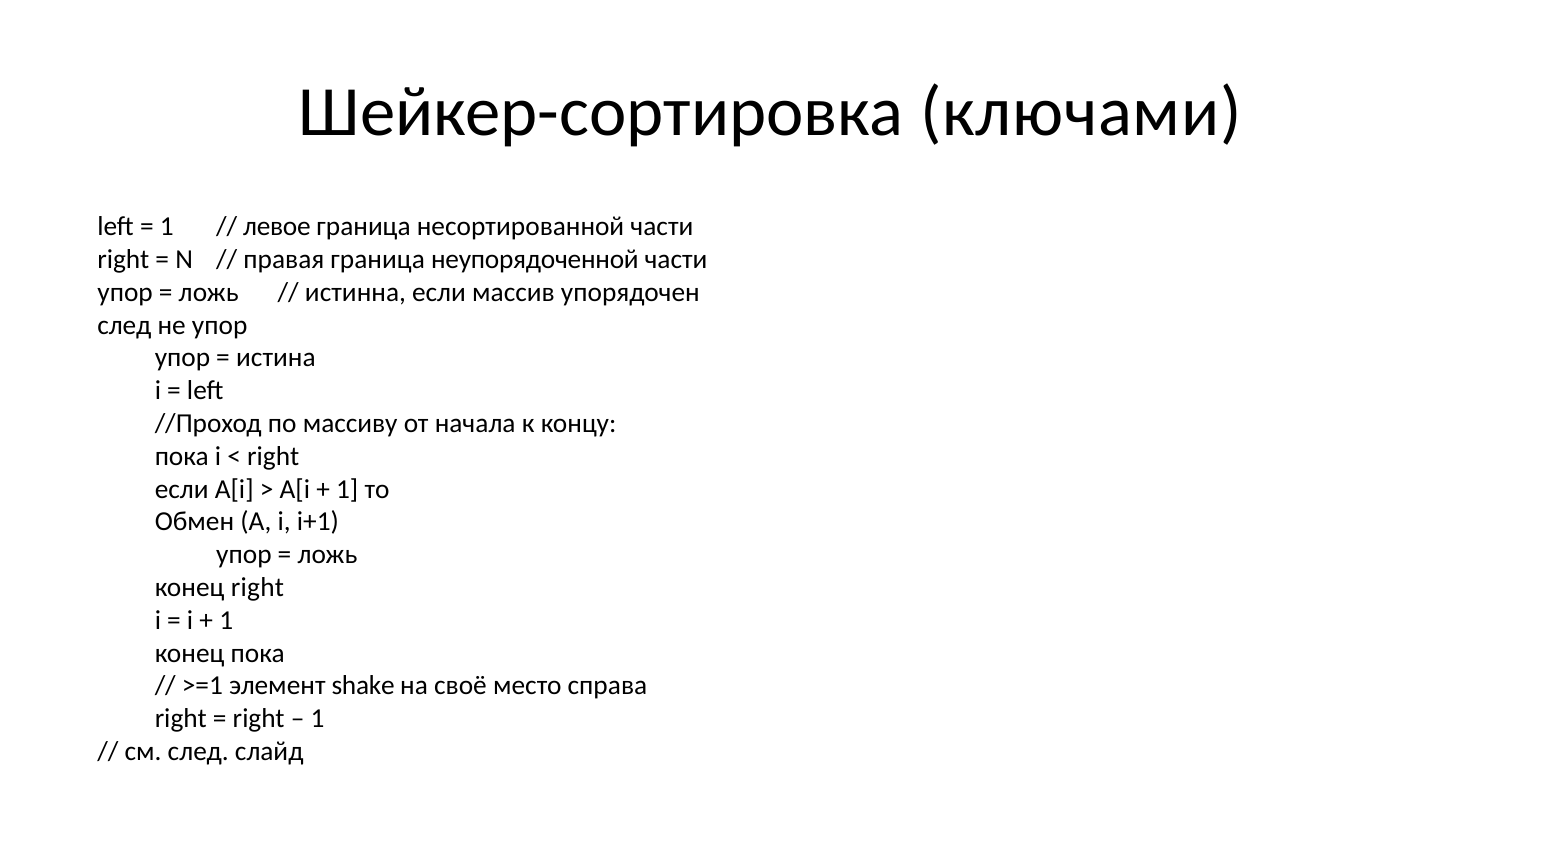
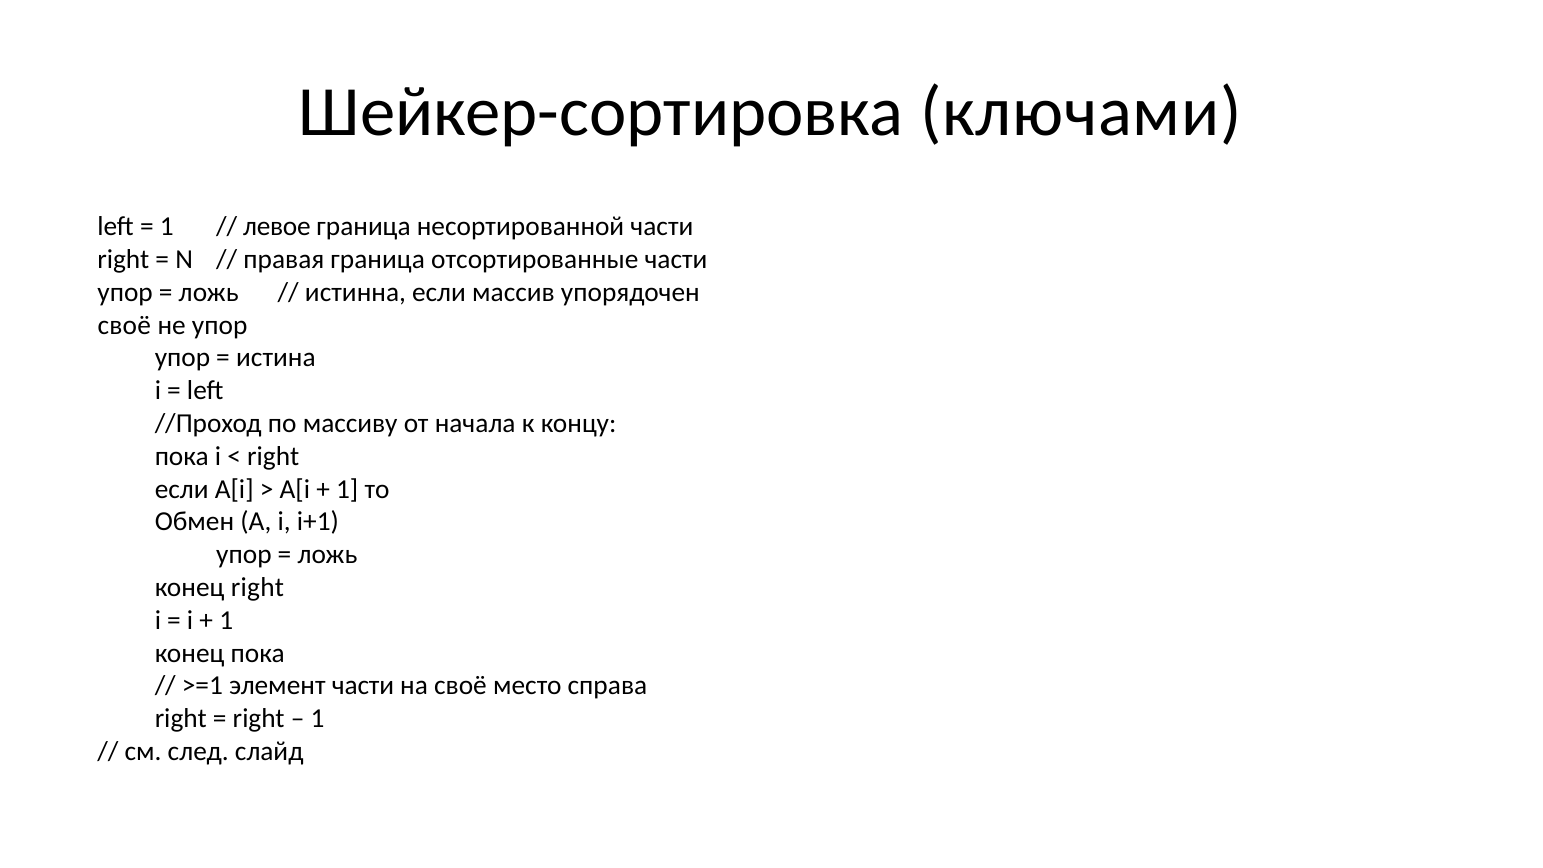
неупорядоченной: неупорядоченной -> отсортированные
след at (124, 325): след -> своё
элемент shake: shake -> части
